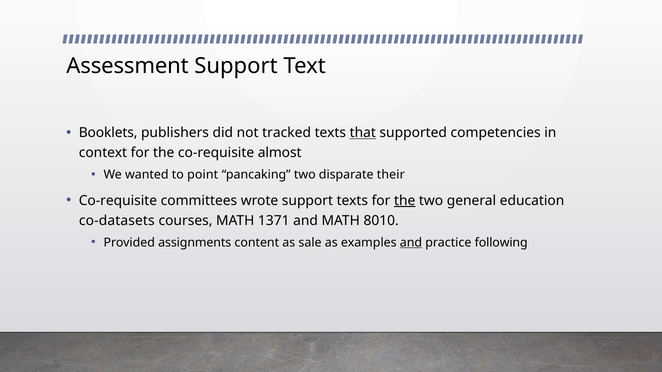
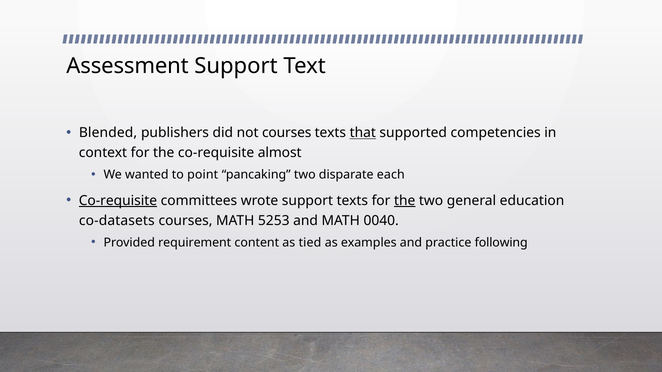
Booklets: Booklets -> Blended
not tracked: tracked -> courses
their: their -> each
Co-requisite at (118, 201) underline: none -> present
1371: 1371 -> 5253
8010: 8010 -> 0040
assignments: assignments -> requirement
sale: sale -> tied
and at (411, 243) underline: present -> none
